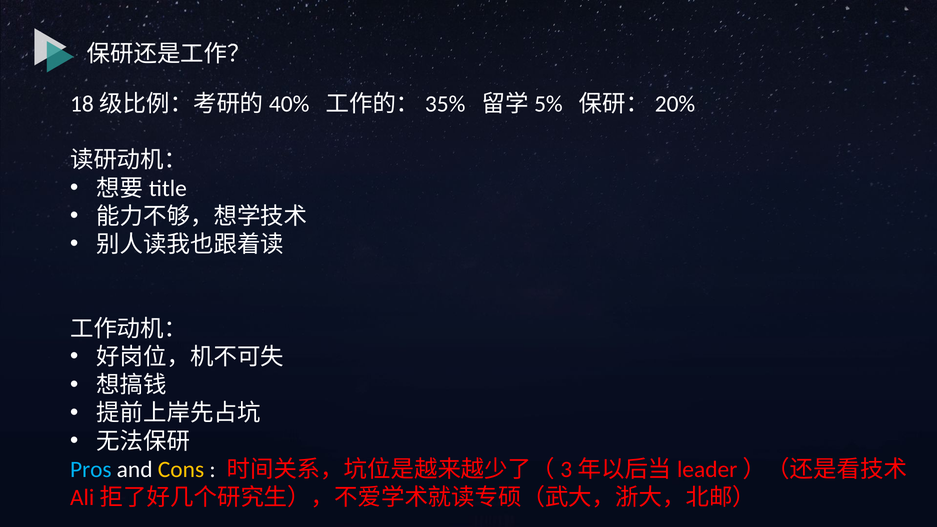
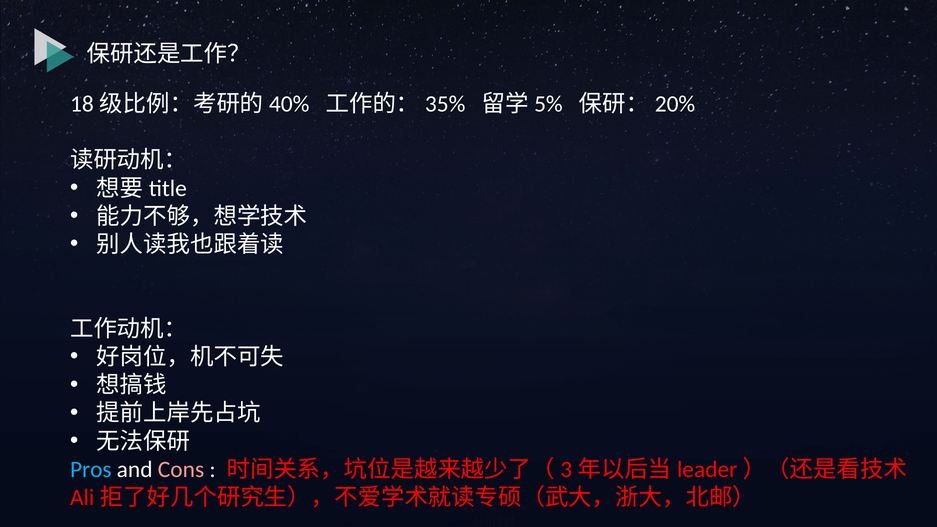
Cons colour: yellow -> pink
